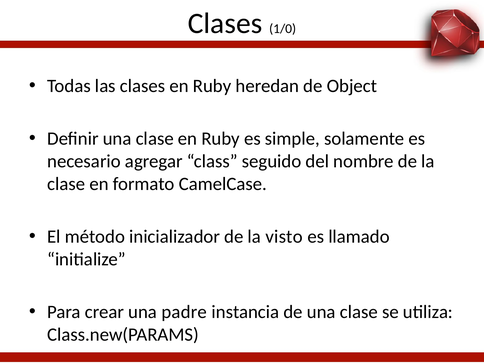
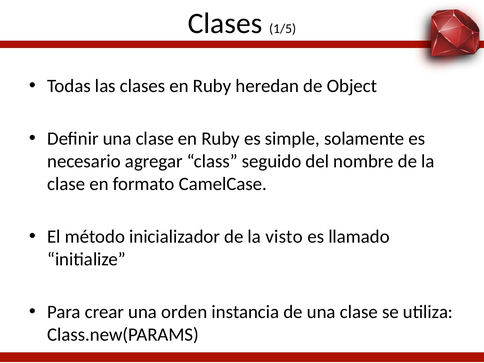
1/0: 1/0 -> 1/5
padre: padre -> orden
